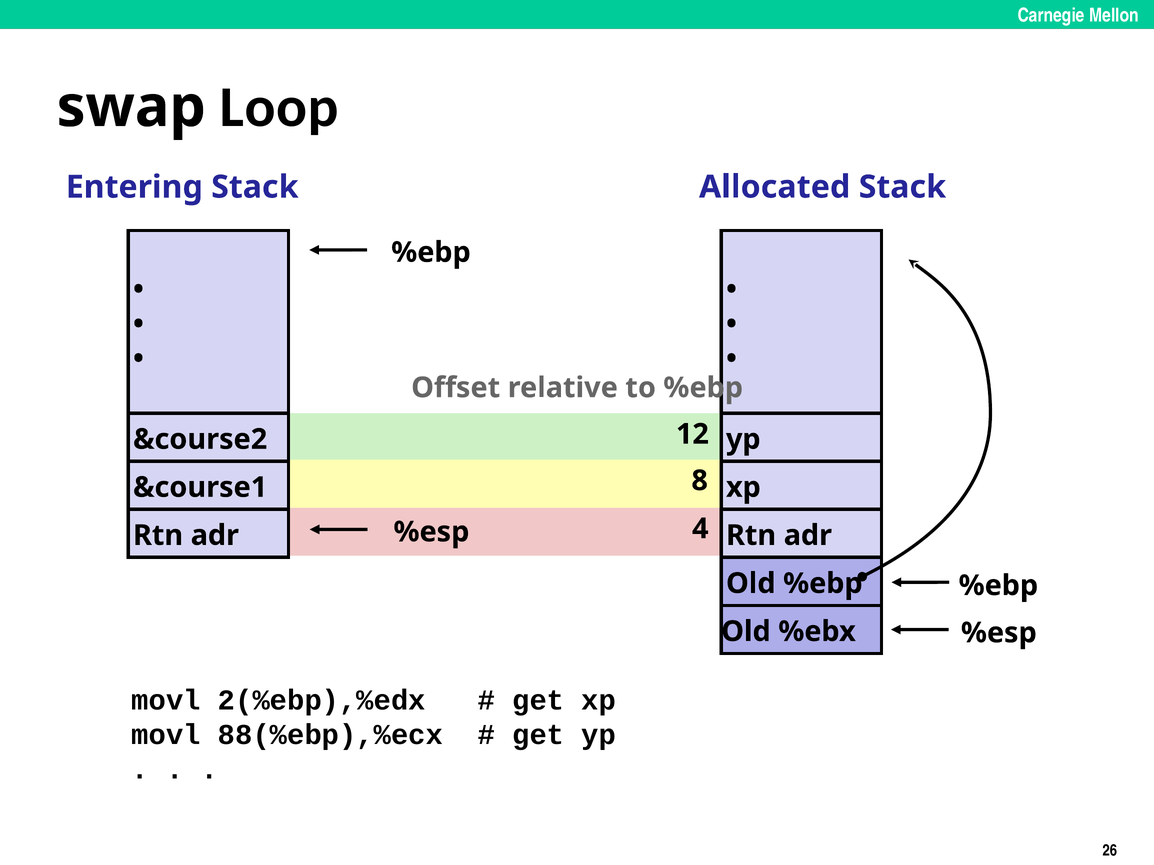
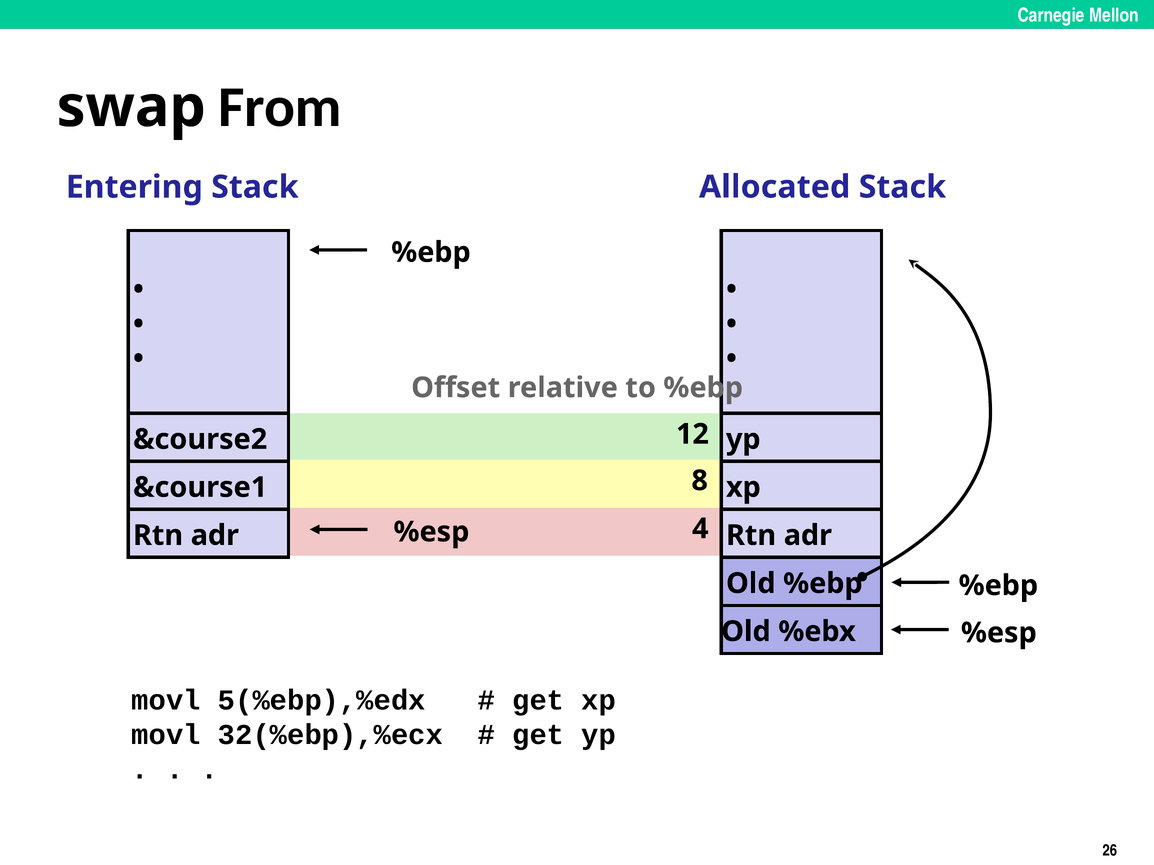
Loop: Loop -> From
2(%ebp),%edx: 2(%ebp),%edx -> 5(%ebp),%edx
88(%ebp),%ecx: 88(%ebp),%ecx -> 32(%ebp),%ecx
